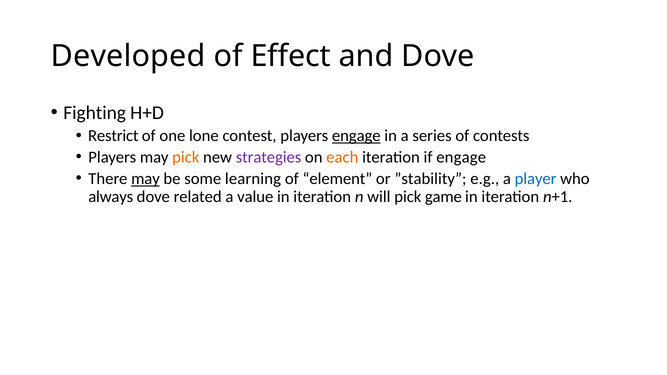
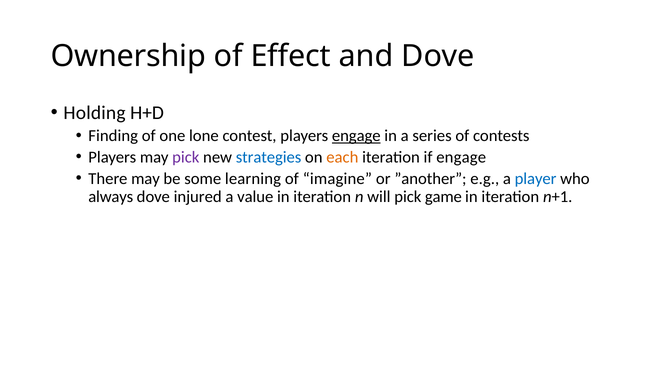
Developed: Developed -> Ownership
Fighting: Fighting -> Holding
Restrict: Restrict -> Finding
pick at (186, 157) colour: orange -> purple
strategies colour: purple -> blue
may at (145, 179) underline: present -> none
element: element -> imagine
”stability: ”stability -> ”another
related: related -> injured
